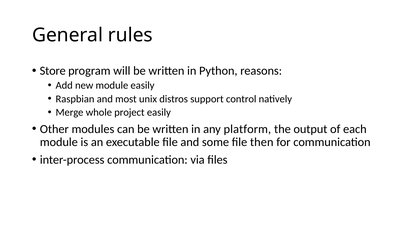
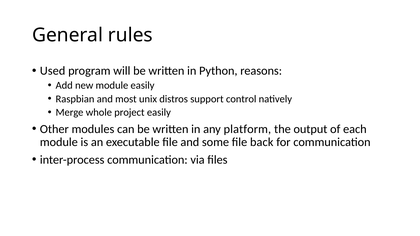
Store: Store -> Used
then: then -> back
